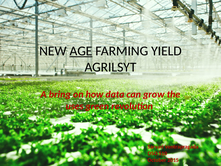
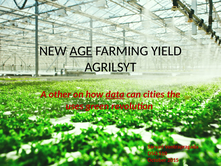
bring: bring -> other
data underline: none -> present
grow: grow -> cities
